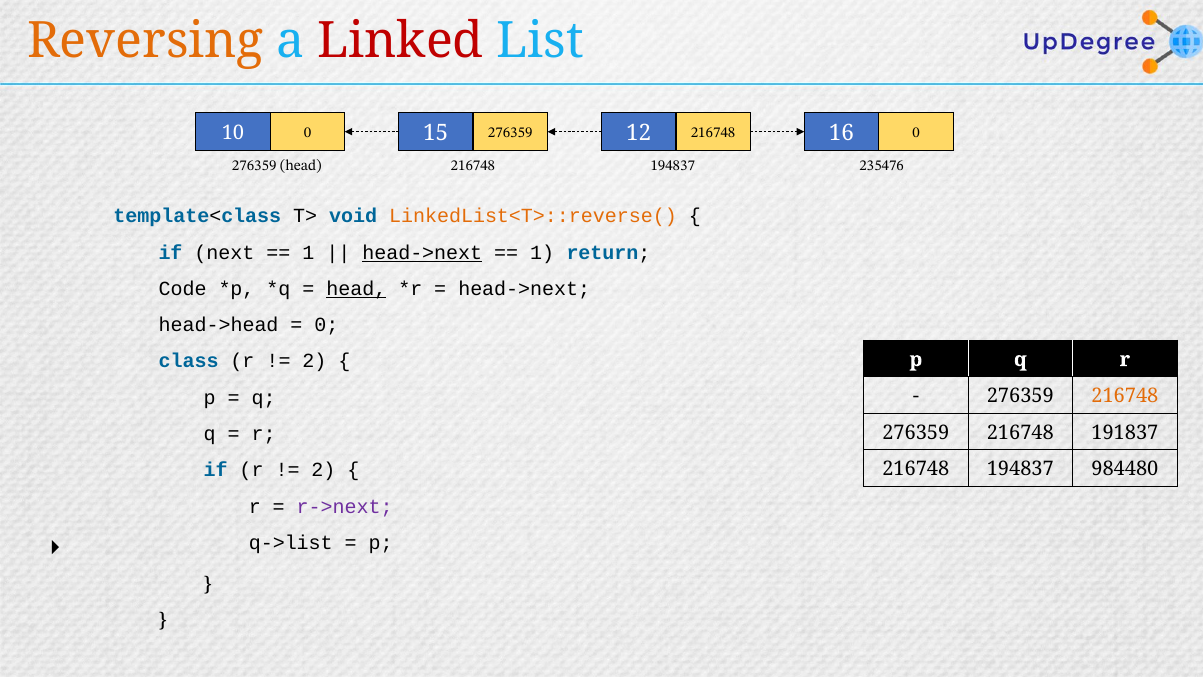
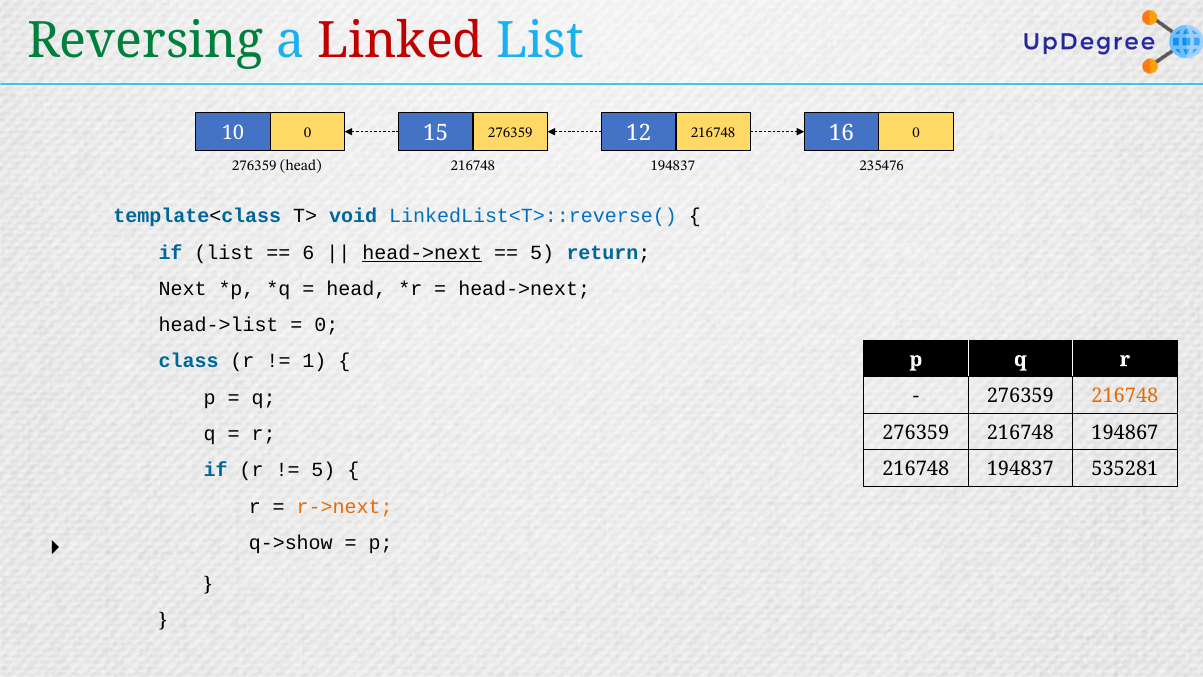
Reversing colour: orange -> green
LinkedList<T>::reverse( colour: orange -> blue
if next: next -> list
1 at (308, 252): 1 -> 6
1 at (542, 252): 1 -> 5
Code: Code -> Next
head at (356, 289) underline: present -> none
head->head: head->head -> head->list
2 at (314, 361): 2 -> 1
191837: 191837 -> 194867
2 at (323, 470): 2 -> 5
984480: 984480 -> 535281
r->next colour: purple -> orange
q->list: q->list -> q->show
